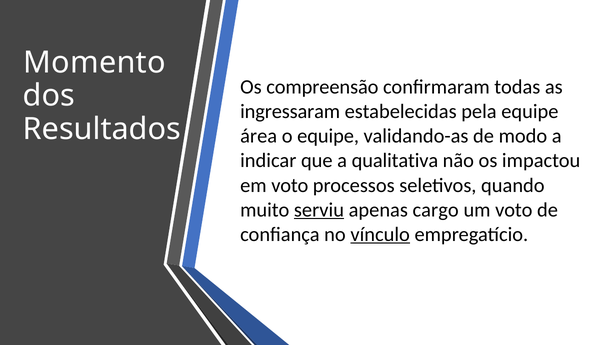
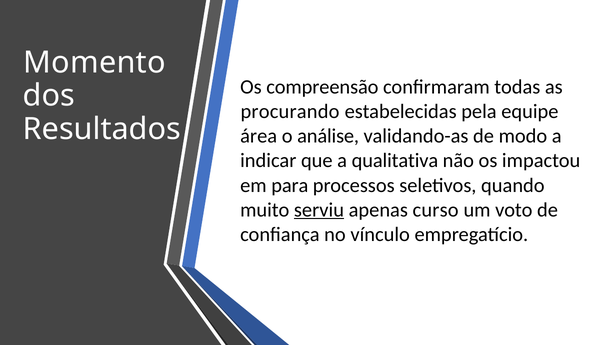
ingressaram: ingressaram -> procurando
o equipe: equipe -> análise
em voto: voto -> para
cargo: cargo -> curso
vínculo underline: present -> none
